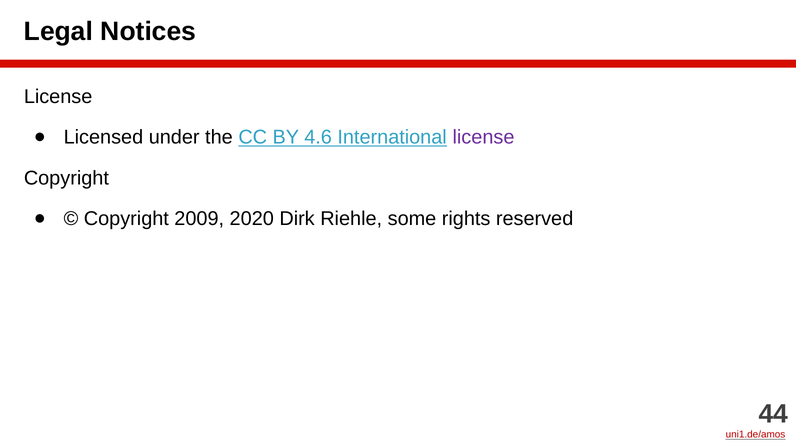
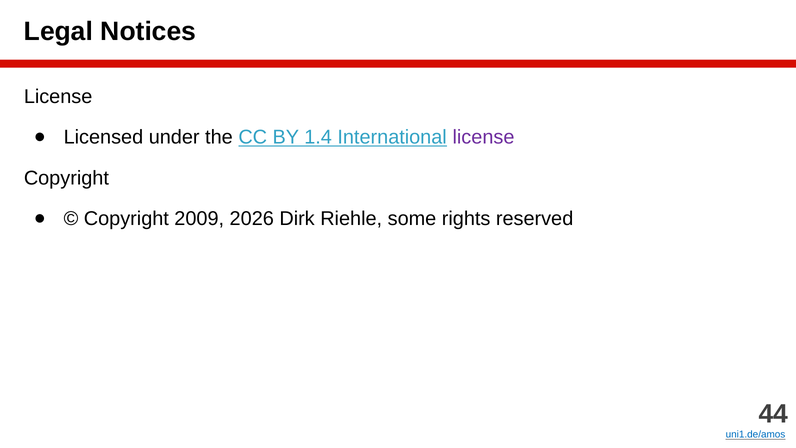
4.6: 4.6 -> 1.4
2020: 2020 -> 2026
uni1.de/amos colour: red -> blue
